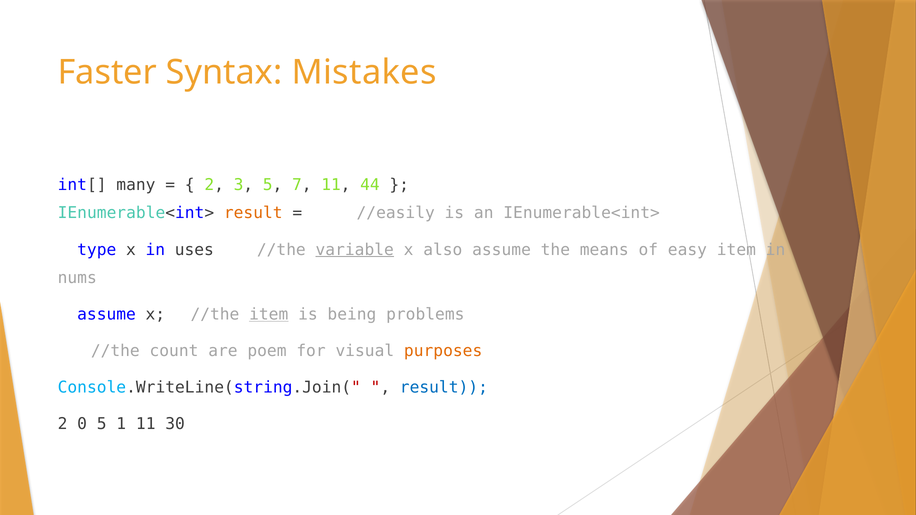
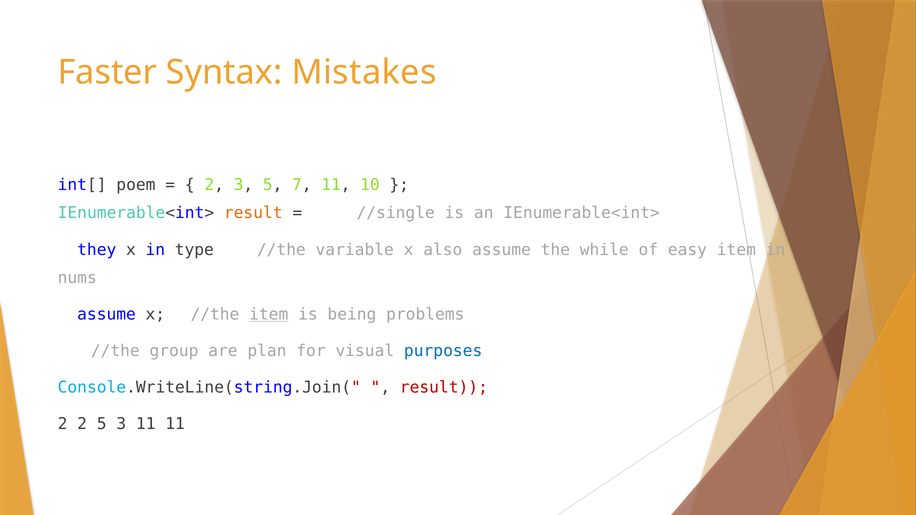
many: many -> poem
44: 44 -> 10
//easily: //easily -> //single
type: type -> they
uses: uses -> type
variable underline: present -> none
means: means -> while
count: count -> group
poem: poem -> plan
purposes colour: orange -> blue
result at (444, 388) colour: blue -> red
2 0: 0 -> 2
5 1: 1 -> 3
11 30: 30 -> 11
